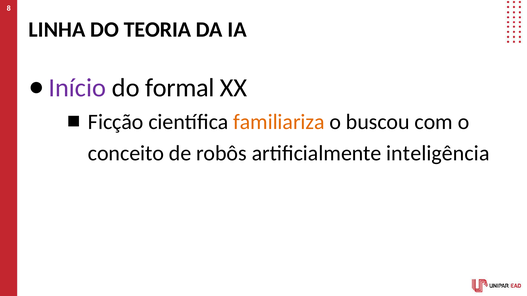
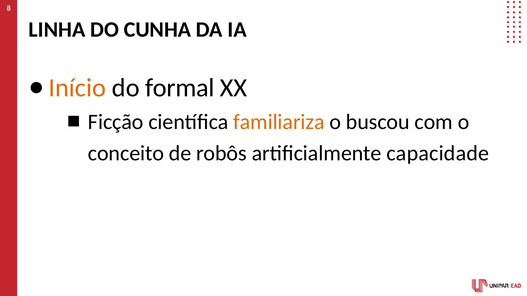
TEORIA: TEORIA -> CUNHA
Início colour: purple -> orange
inteligência: inteligência -> capacidade
